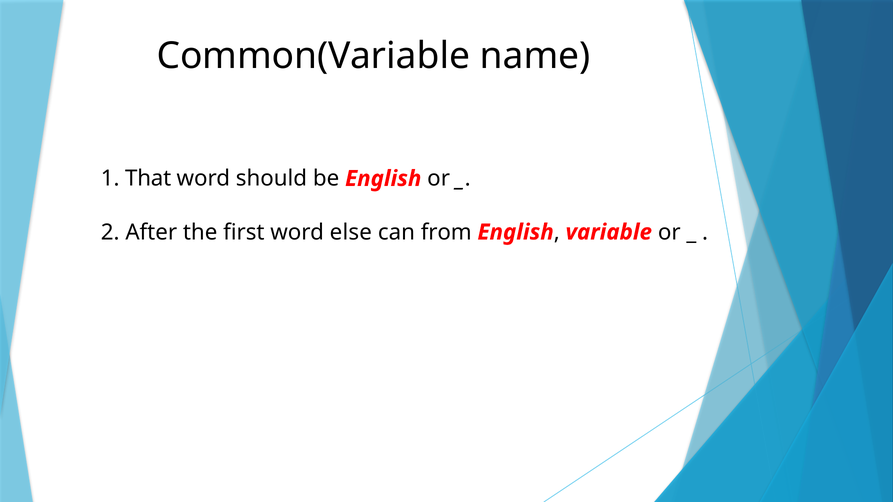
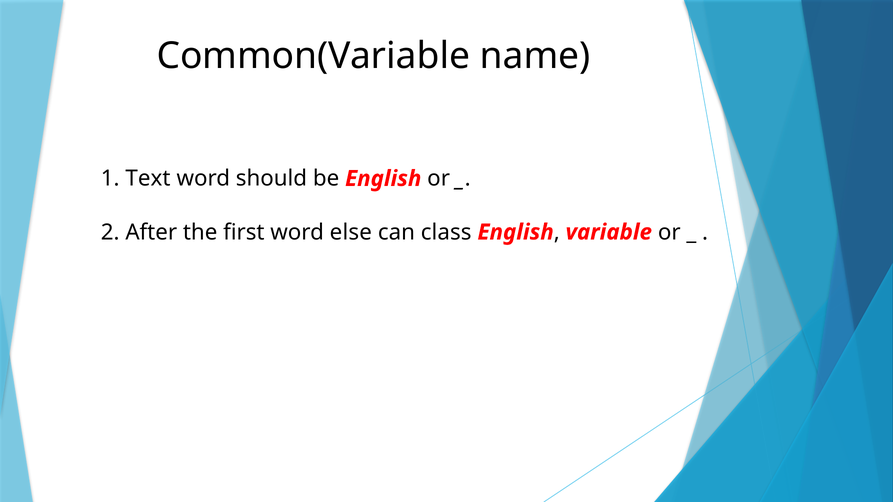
That: That -> Text
from: from -> class
